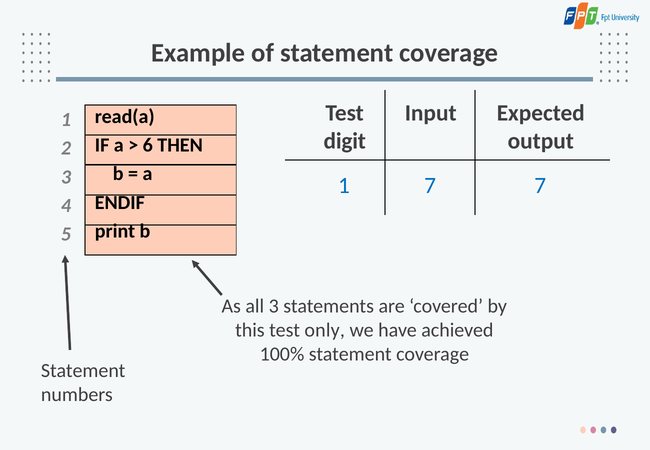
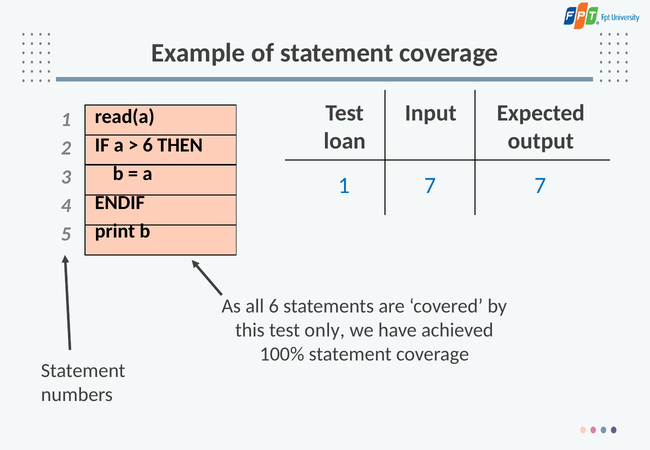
digit: digit -> loan
all 3: 3 -> 6
